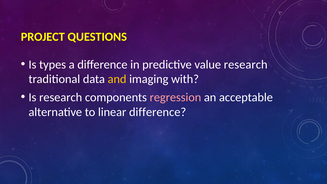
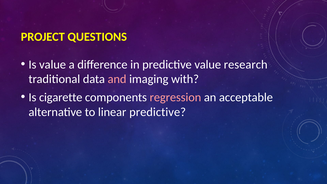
Is types: types -> value
and colour: yellow -> pink
Is research: research -> cigarette
linear difference: difference -> predictive
